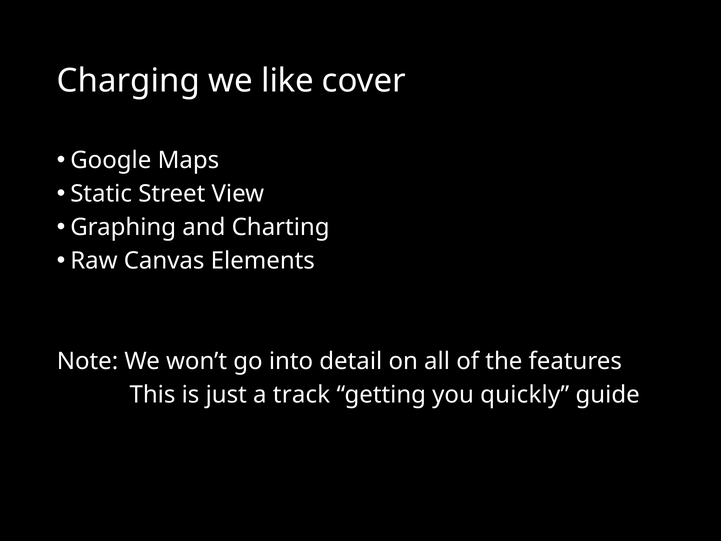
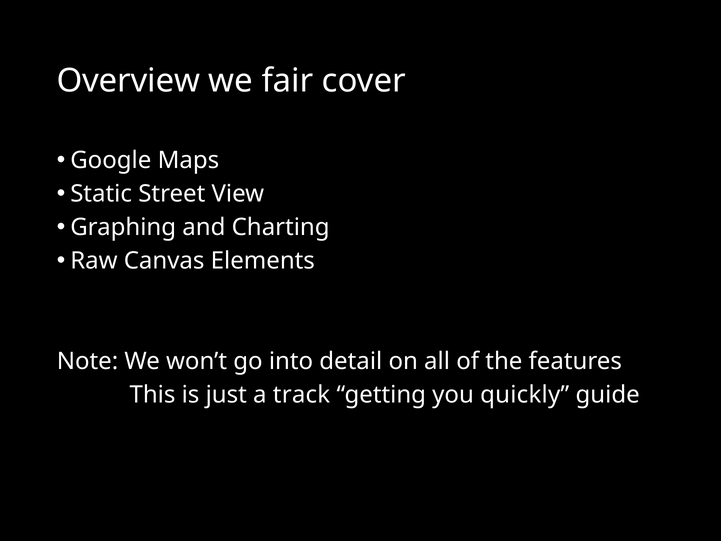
Charging: Charging -> Overview
like: like -> fair
